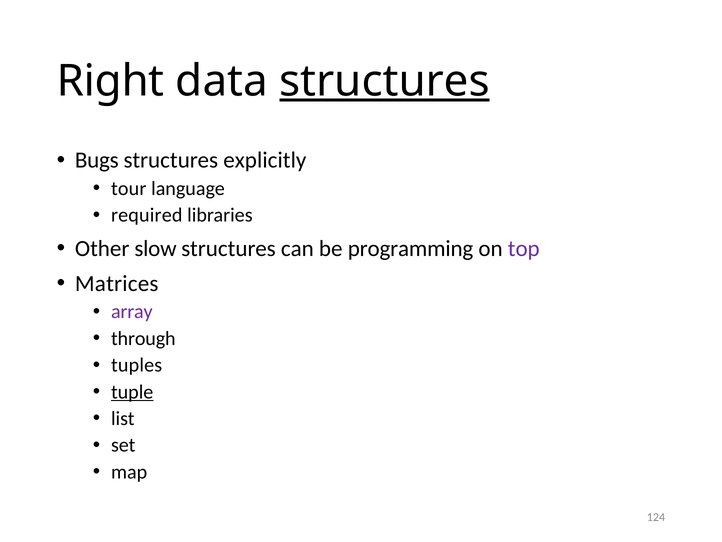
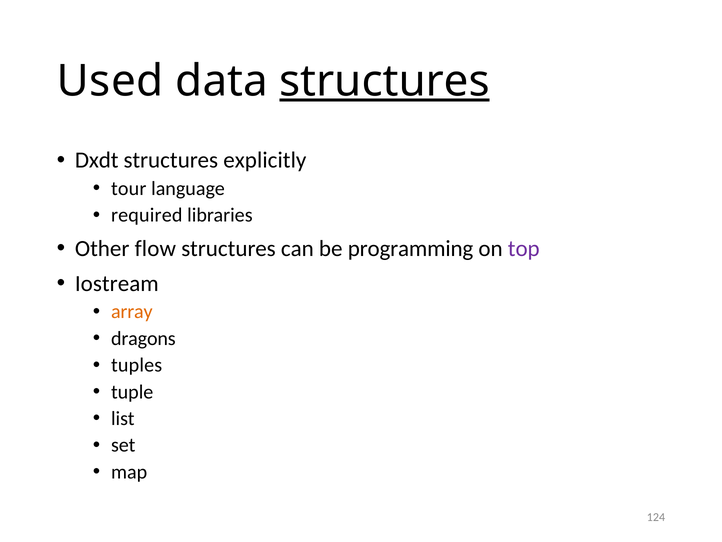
Right: Right -> Used
Bugs: Bugs -> Dxdt
slow: slow -> flow
Matrices: Matrices -> Iostream
array colour: purple -> orange
through: through -> dragons
tuple underline: present -> none
